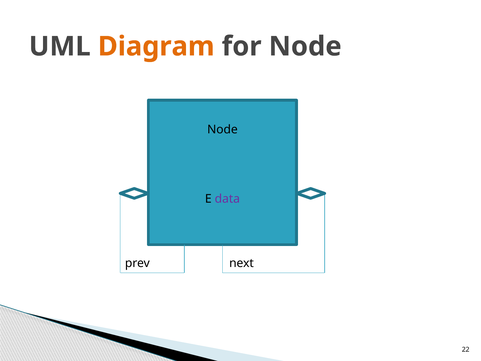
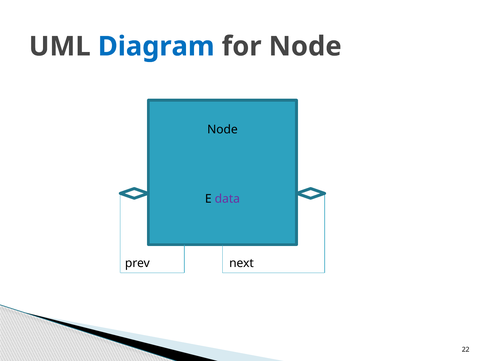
Diagram colour: orange -> blue
